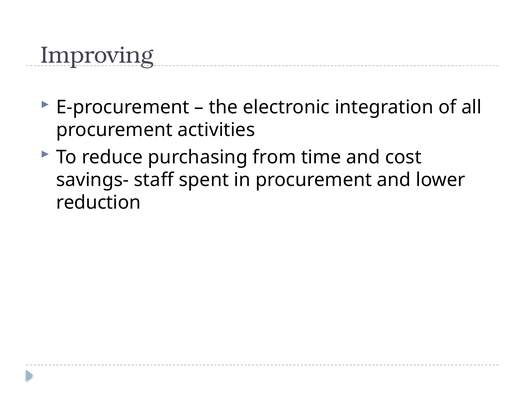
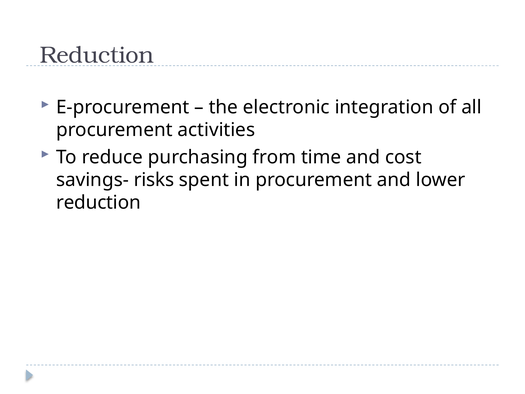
Improving at (97, 55): Improving -> Reduction
staff: staff -> risks
